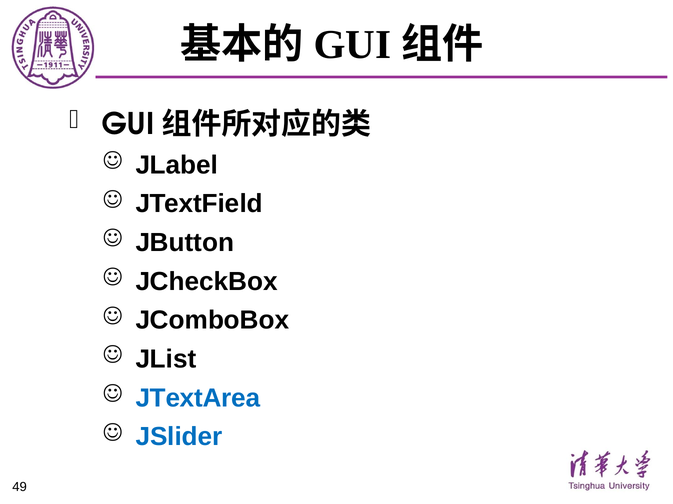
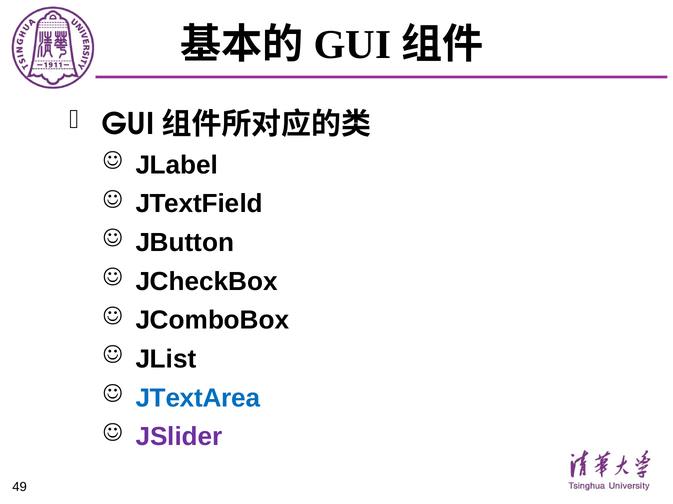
JSlider colour: blue -> purple
